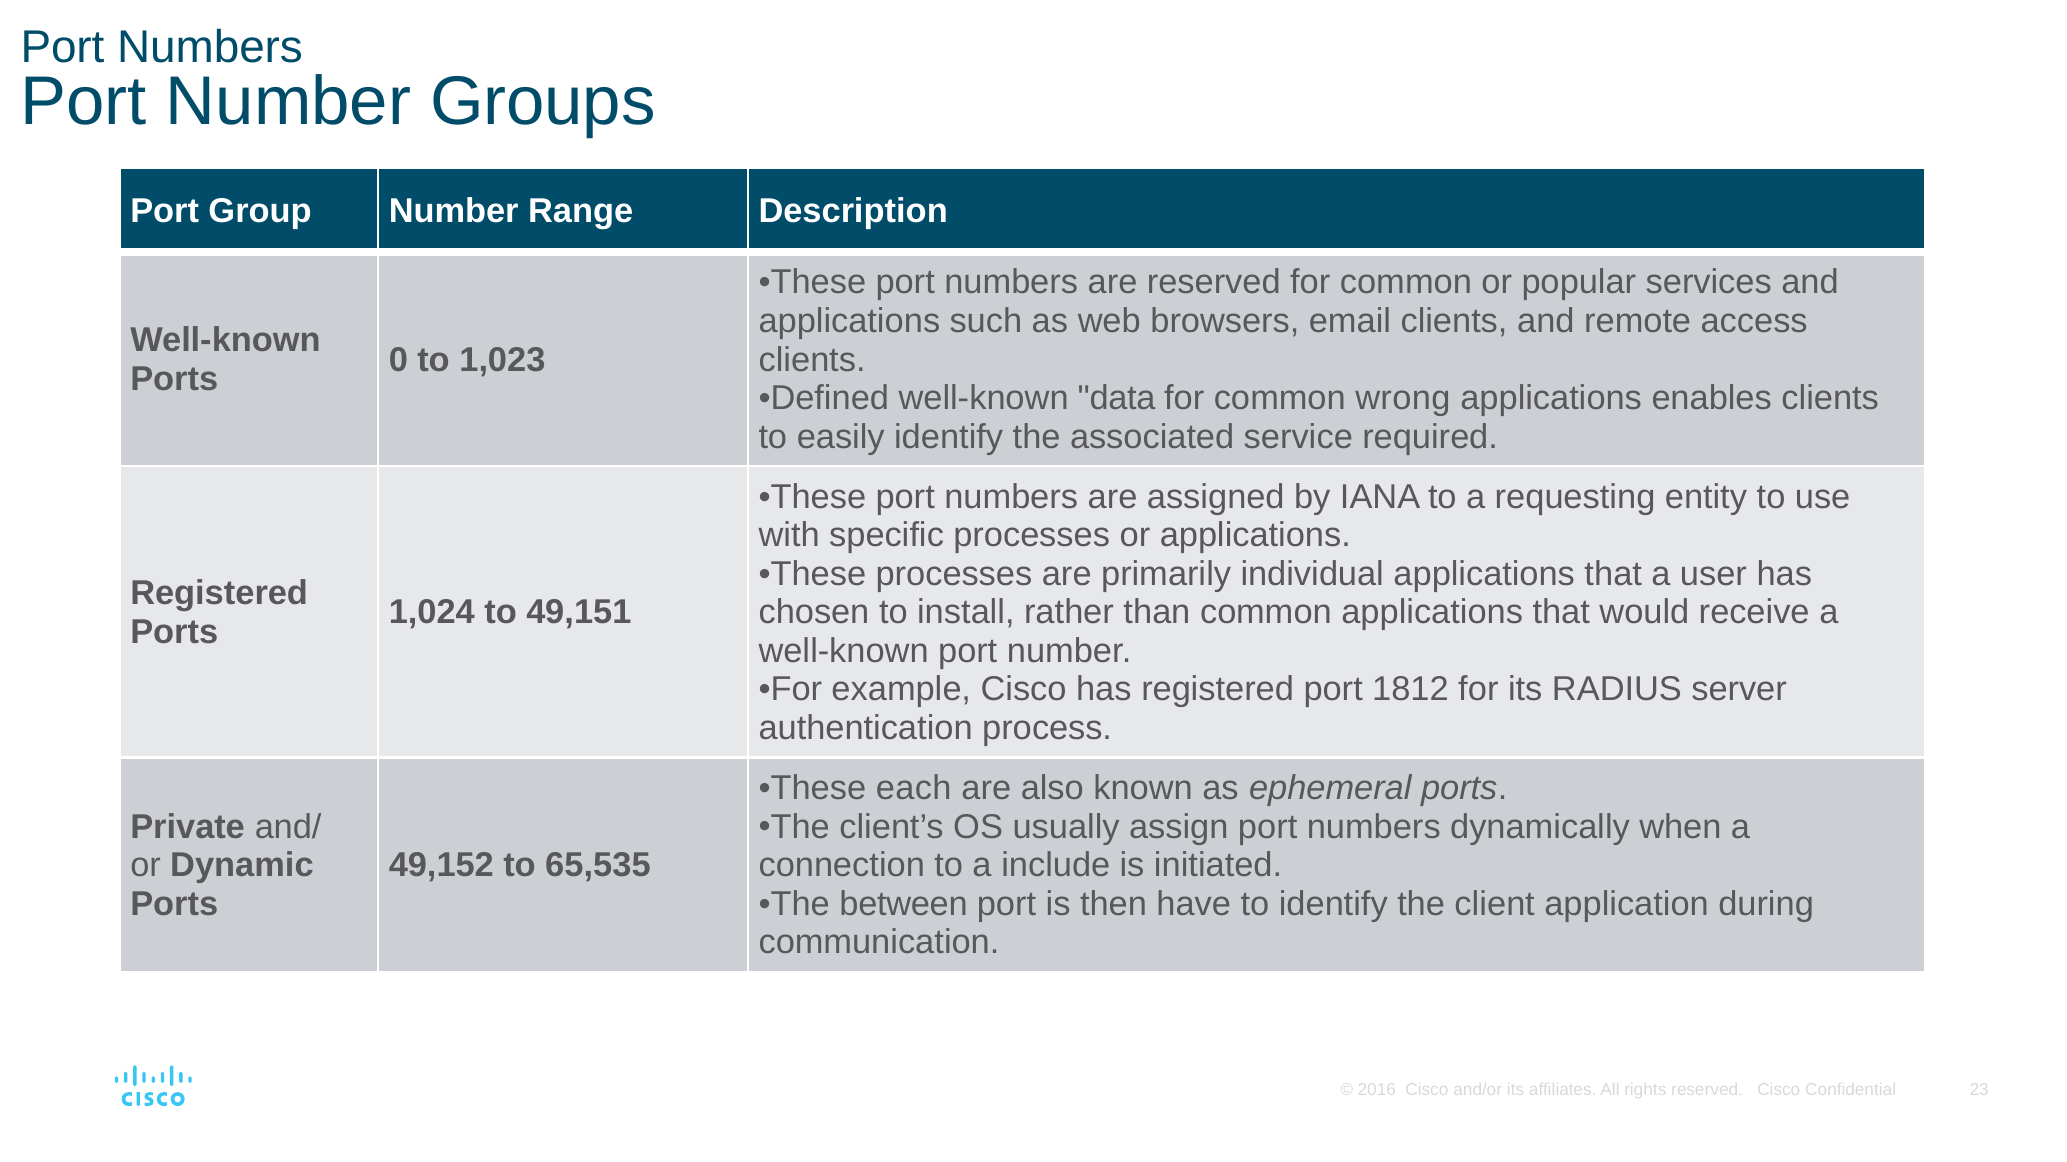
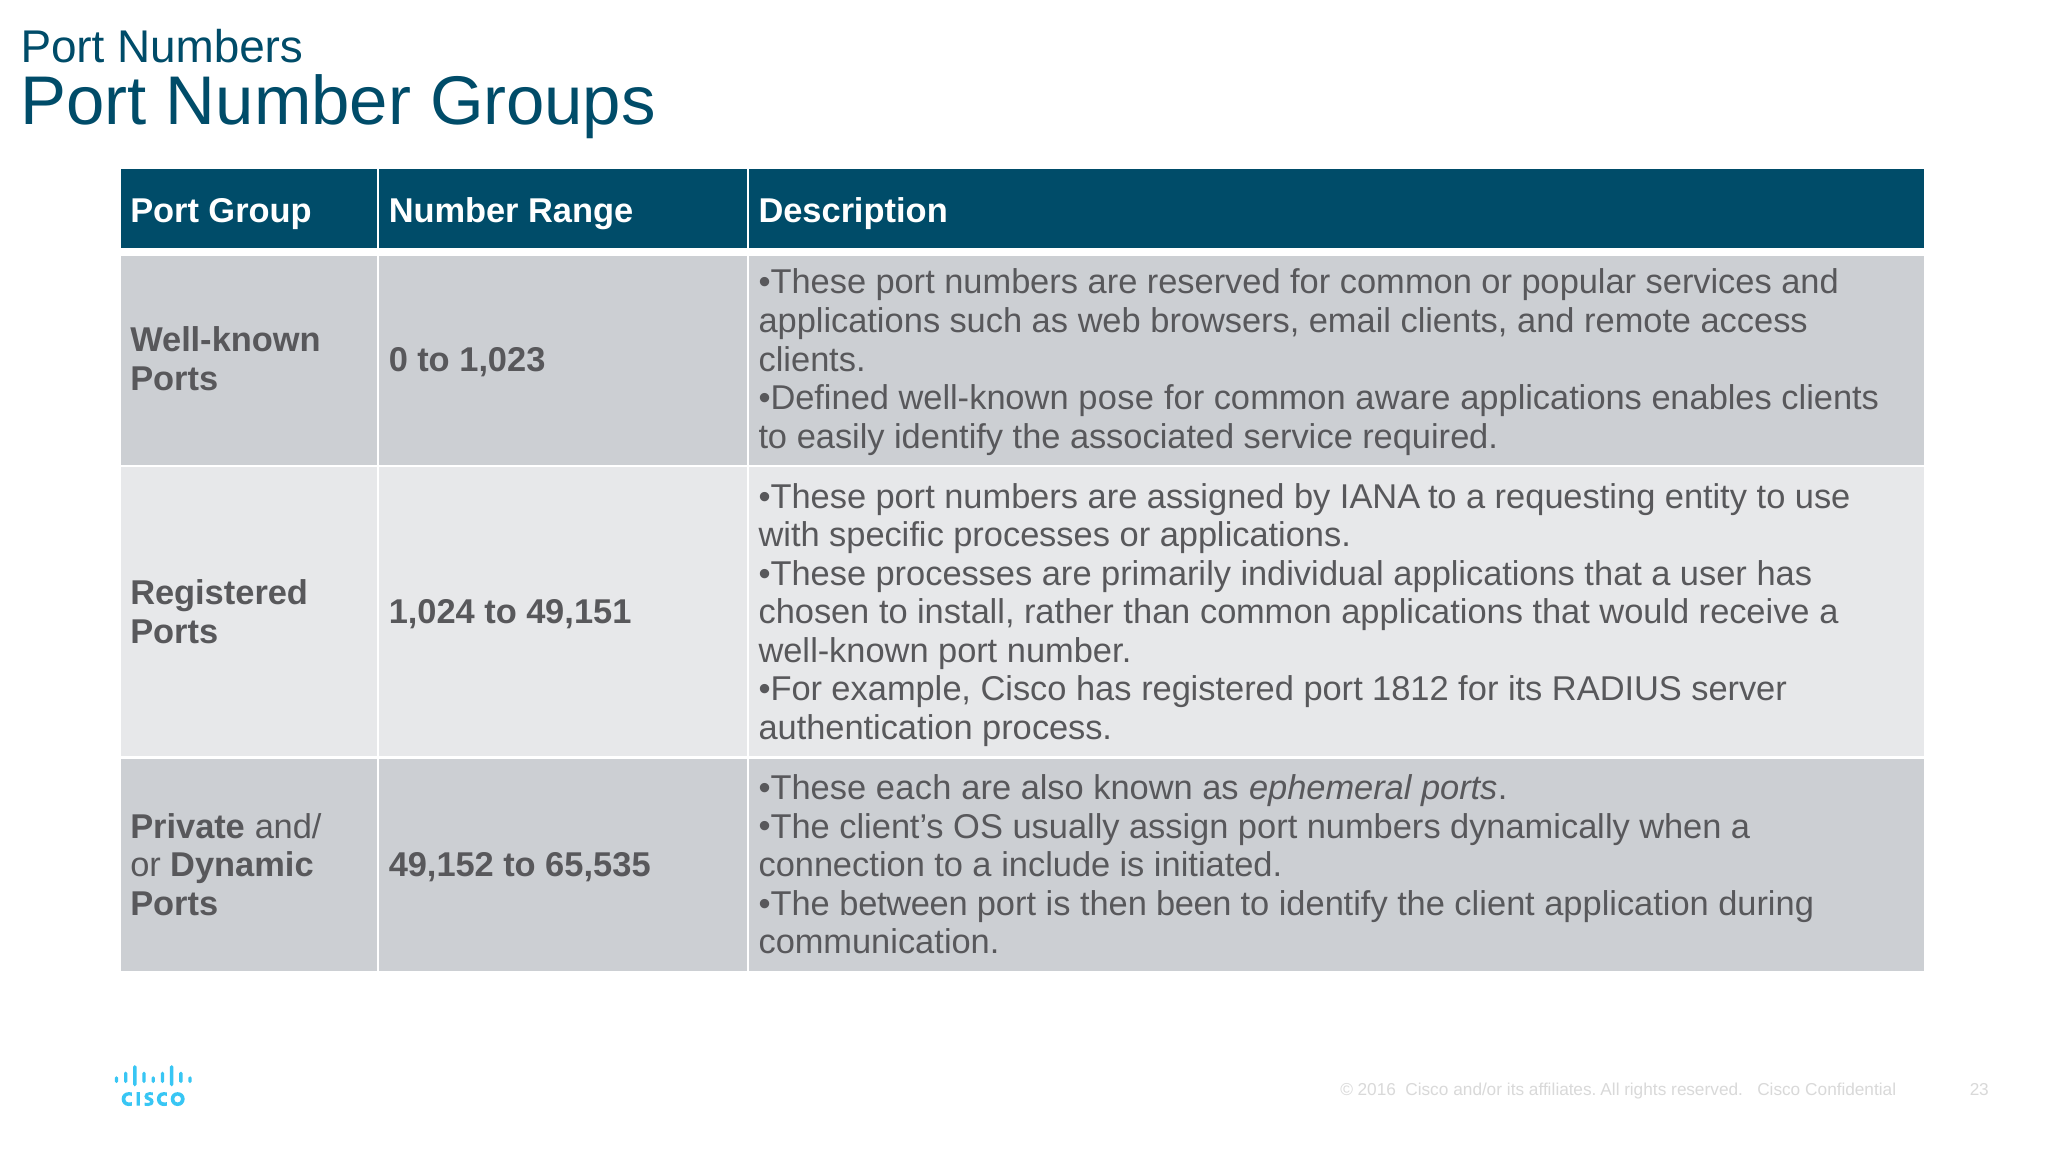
ʺdata: ʺdata -> pose
wrong: wrong -> aware
have: have -> been
